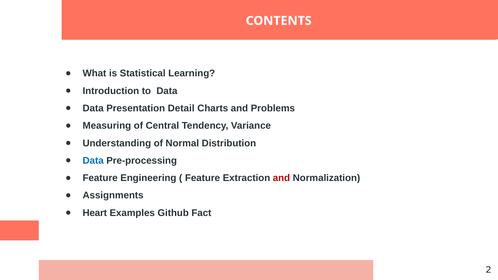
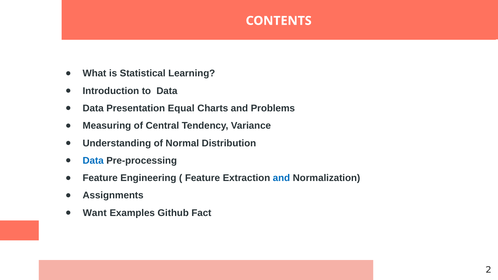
Detail: Detail -> Equal
and at (281, 178) colour: red -> blue
Heart: Heart -> Want
